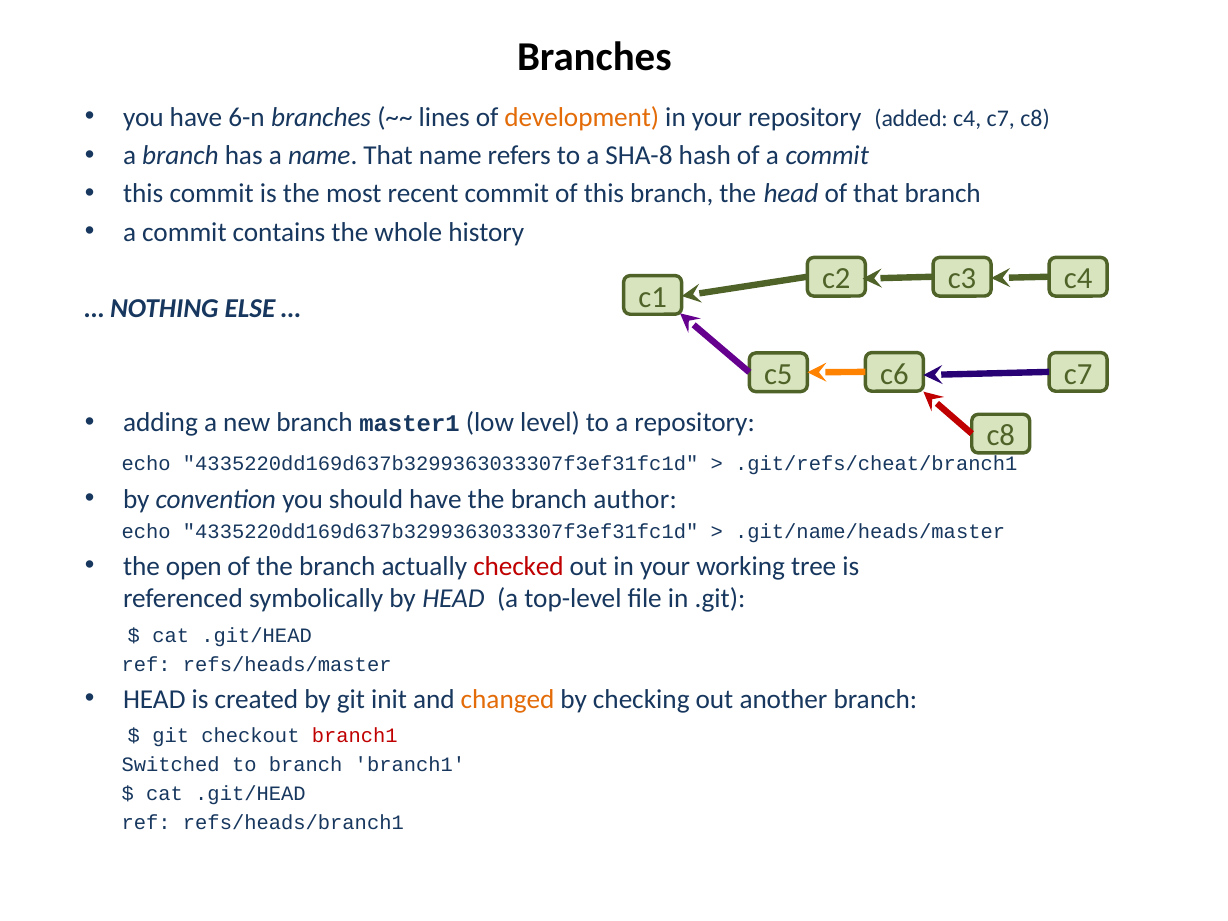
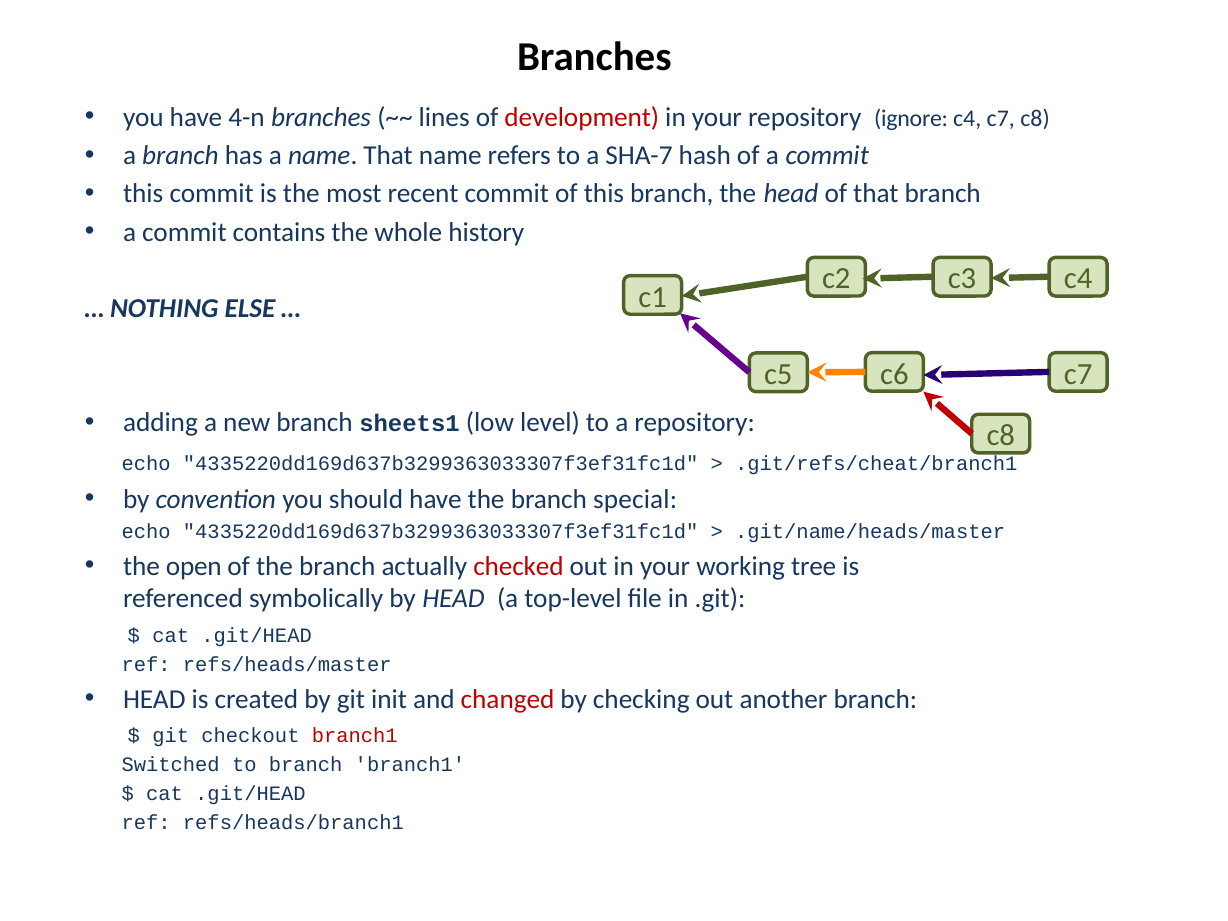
6-n: 6-n -> 4-n
development colour: orange -> red
added: added -> ignore
SHA-8: SHA-8 -> SHA-7
master1: master1 -> sheets1
author: author -> special
changed colour: orange -> red
